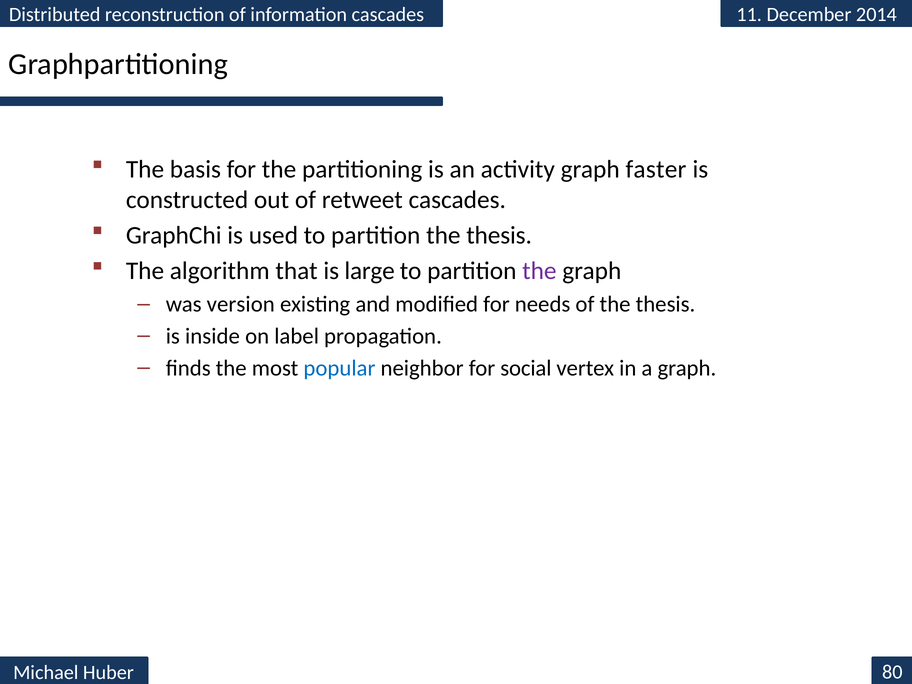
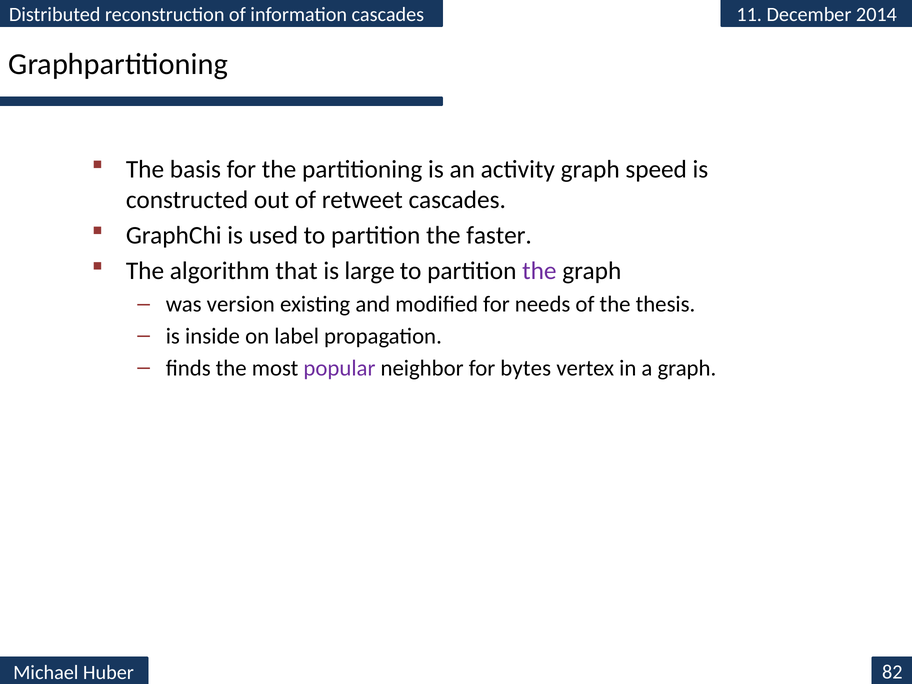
faster: faster -> speed
partition the thesis: thesis -> faster
popular colour: blue -> purple
social: social -> bytes
80: 80 -> 82
